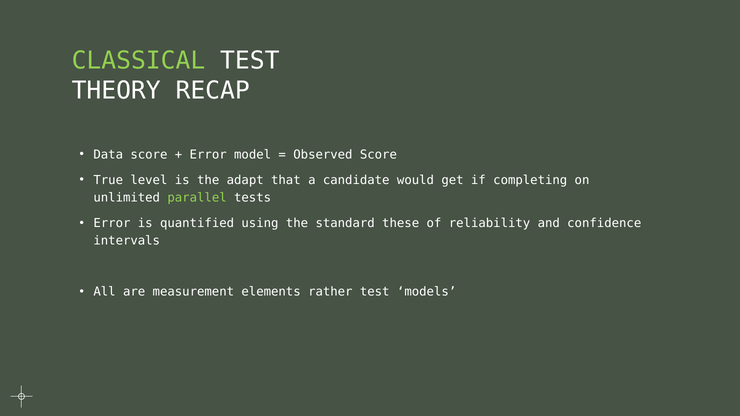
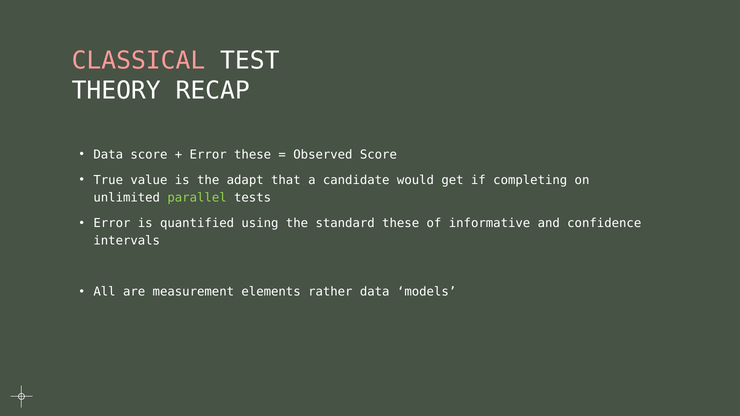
CLASSICAL colour: light green -> pink
Error model: model -> these
level: level -> value
reliability: reliability -> informative
rather test: test -> data
